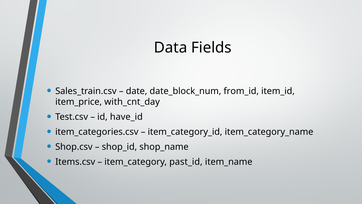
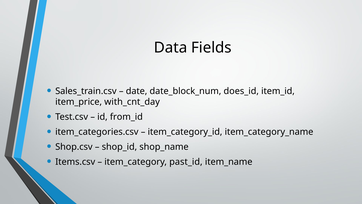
from_id: from_id -> does_id
have_id: have_id -> from_id
